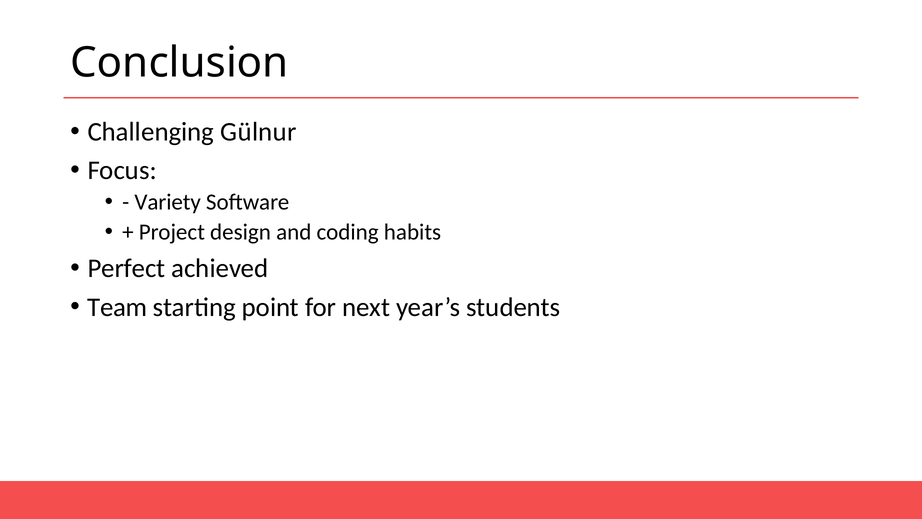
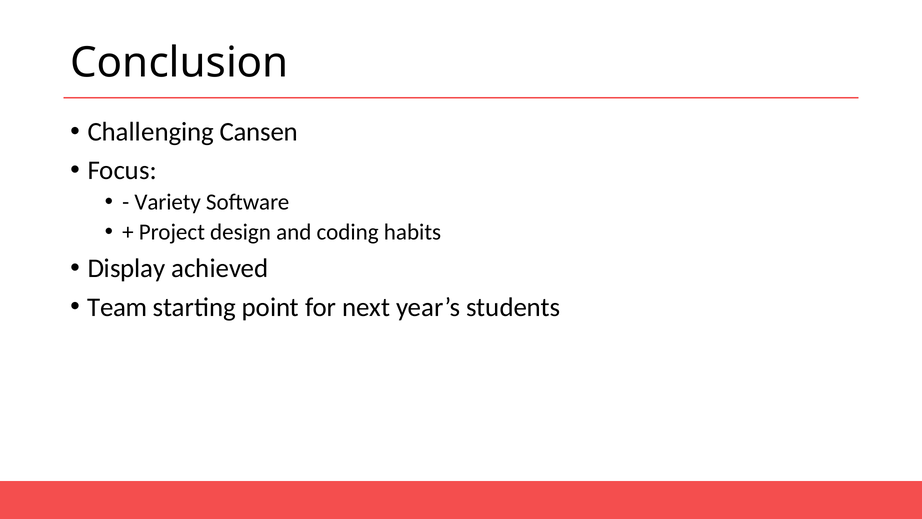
Gülnur: Gülnur -> Cansen
Perfect: Perfect -> Display
